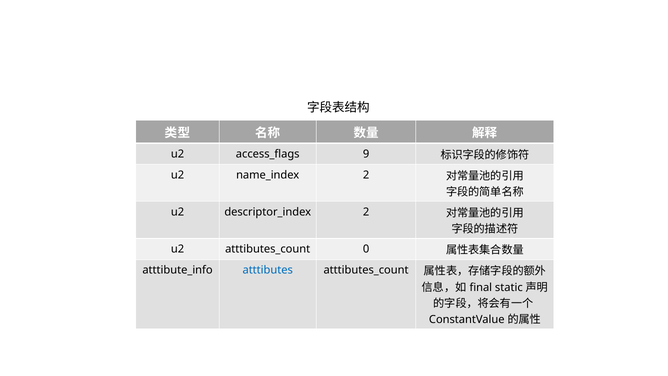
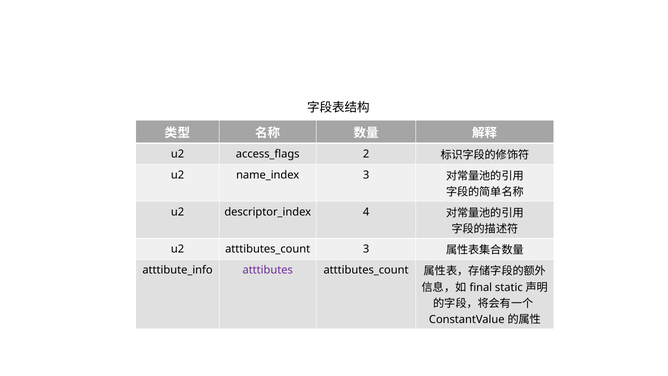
9: 9 -> 2
2 at (366, 175): 2 -> 3
2 at (366, 212): 2 -> 4
0 at (366, 249): 0 -> 3
atttibutes colour: blue -> purple
